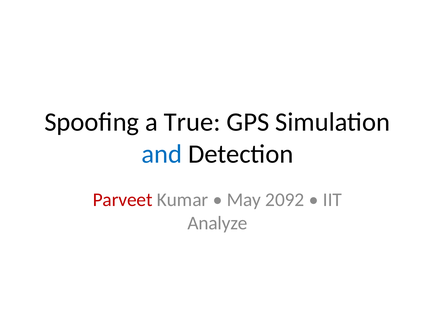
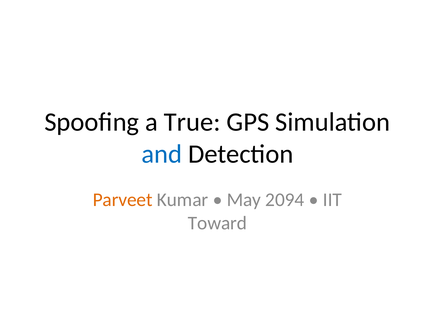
Parveet colour: red -> orange
2092: 2092 -> 2094
Analyze: Analyze -> Toward
